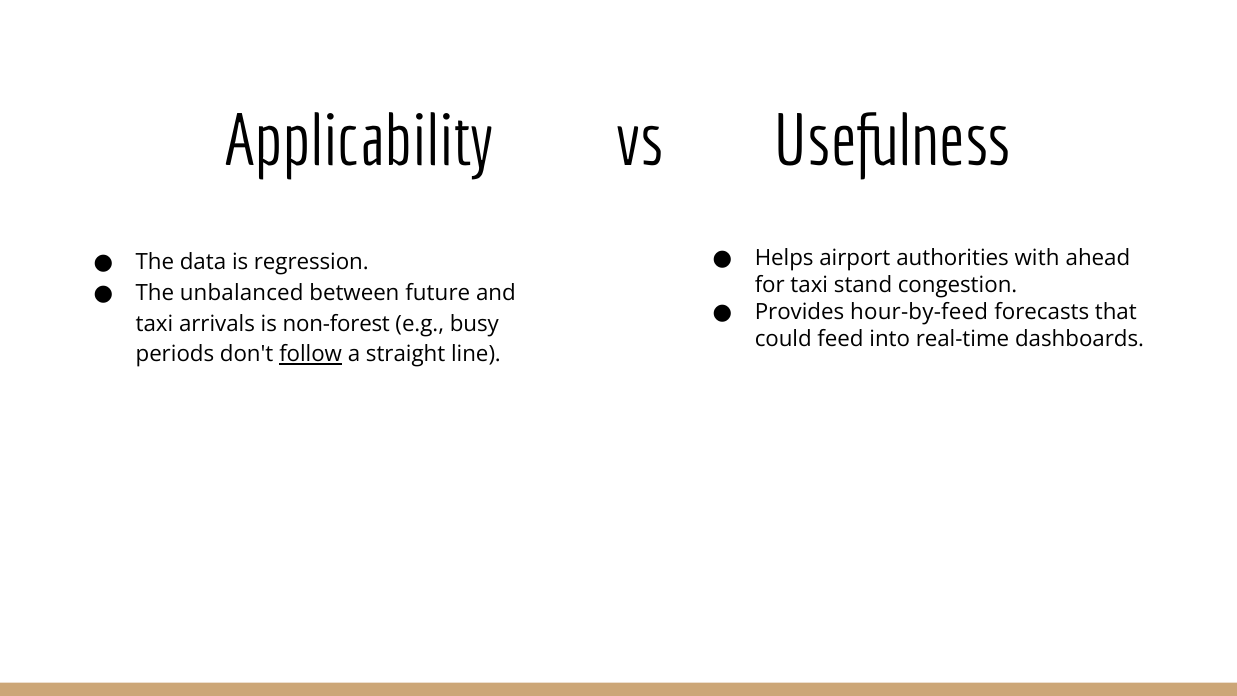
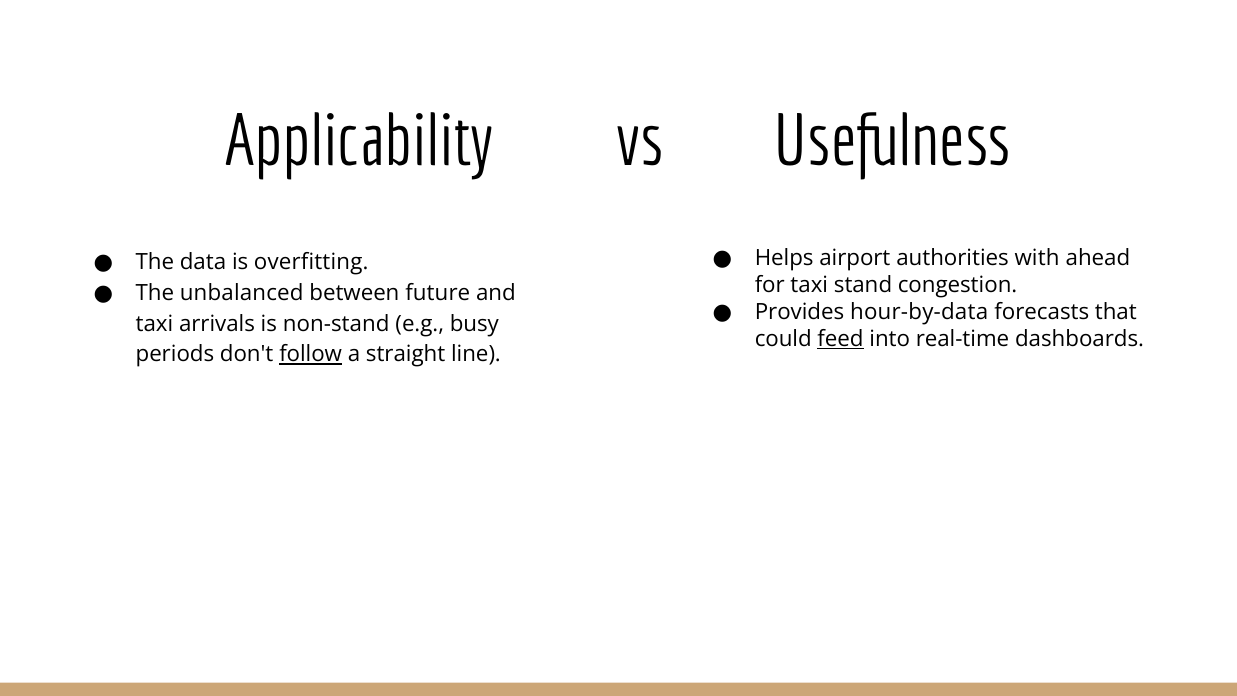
regression: regression -> overfitting
hour-by-feed: hour-by-feed -> hour-by-data
non-forest: non-forest -> non-stand
feed underline: none -> present
